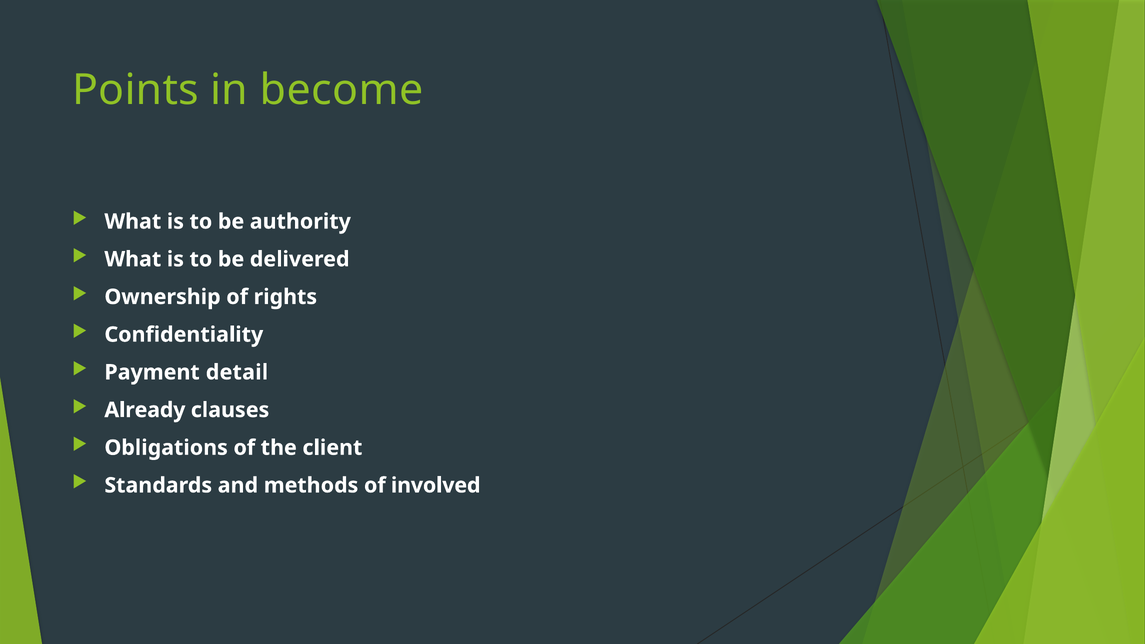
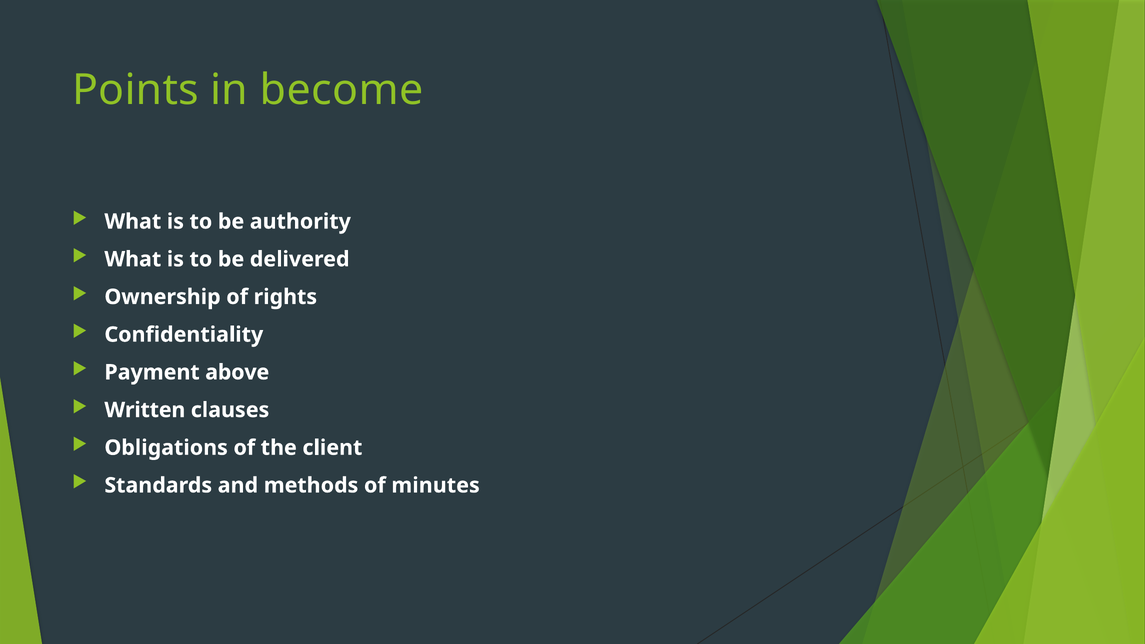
detail: detail -> above
Already: Already -> Written
involved: involved -> minutes
